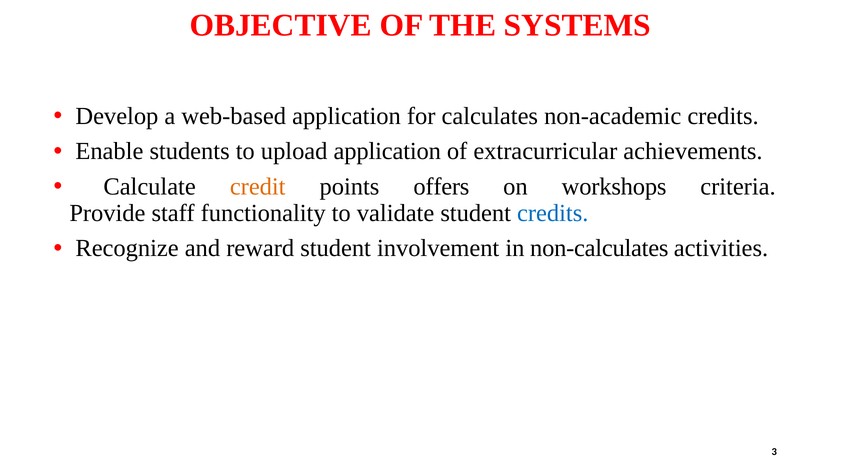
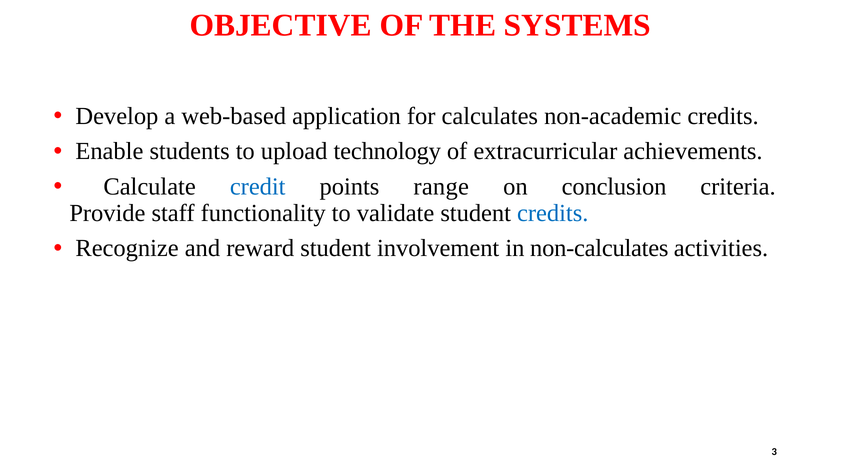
upload application: application -> technology
credit colour: orange -> blue
offers: offers -> range
workshops: workshops -> conclusion
